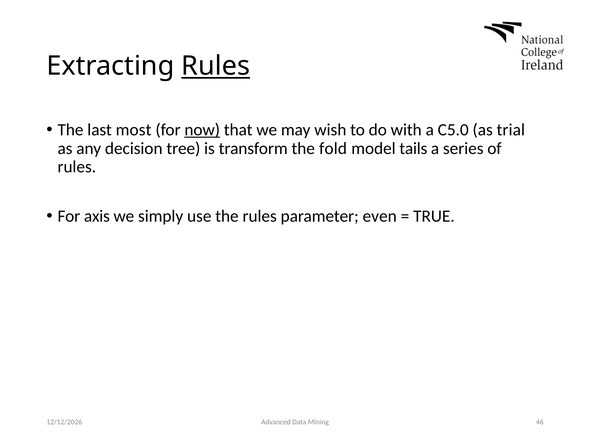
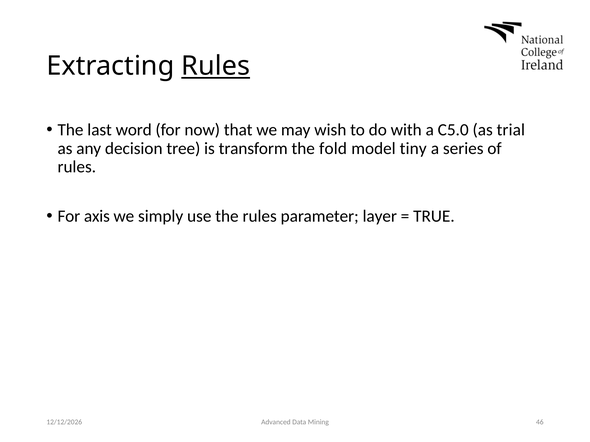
most: most -> word
now underline: present -> none
tails: tails -> tiny
even: even -> layer
